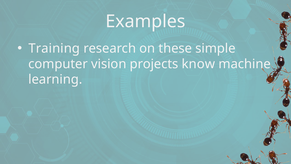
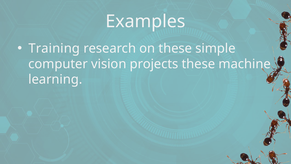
projects know: know -> these
